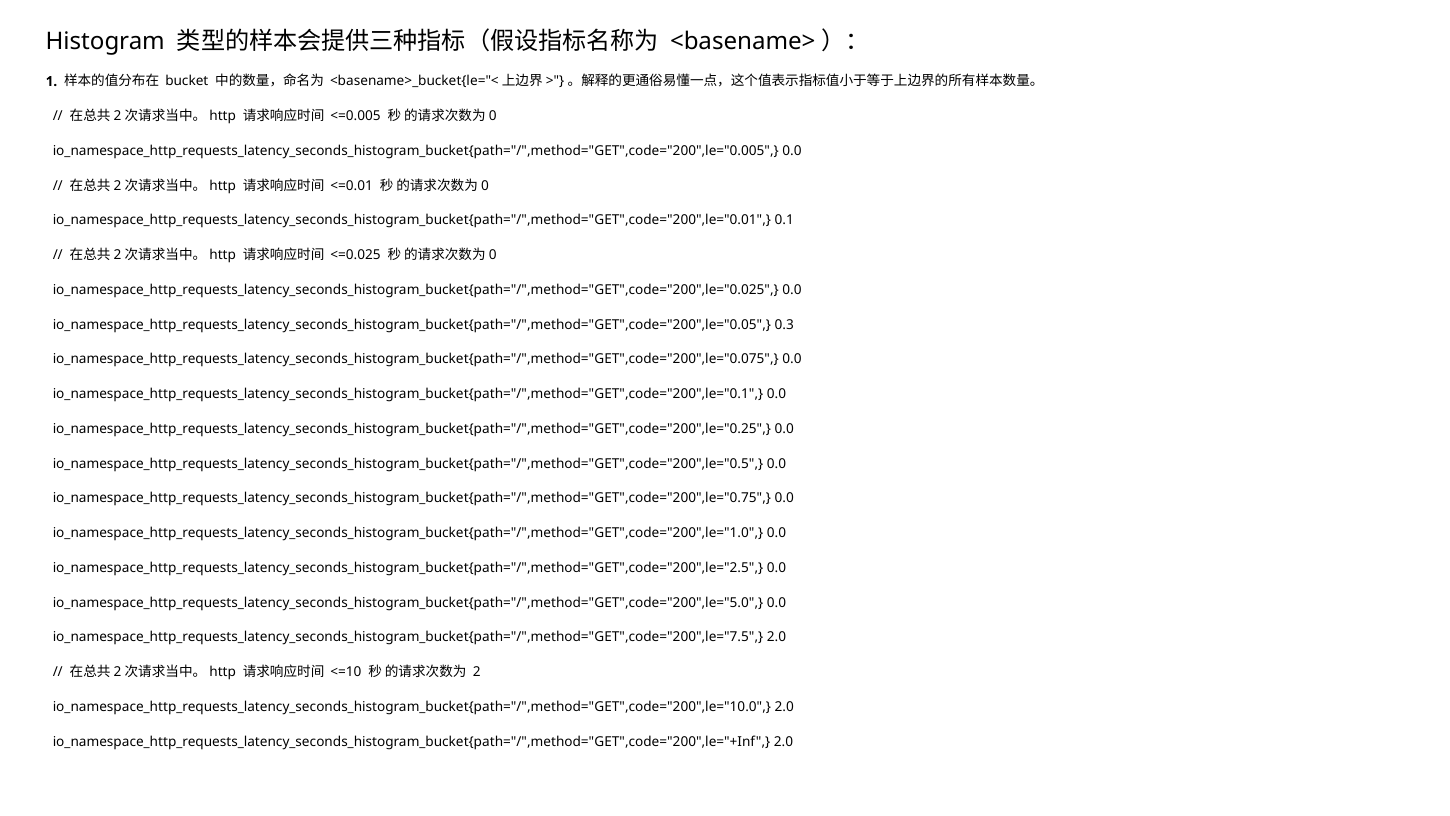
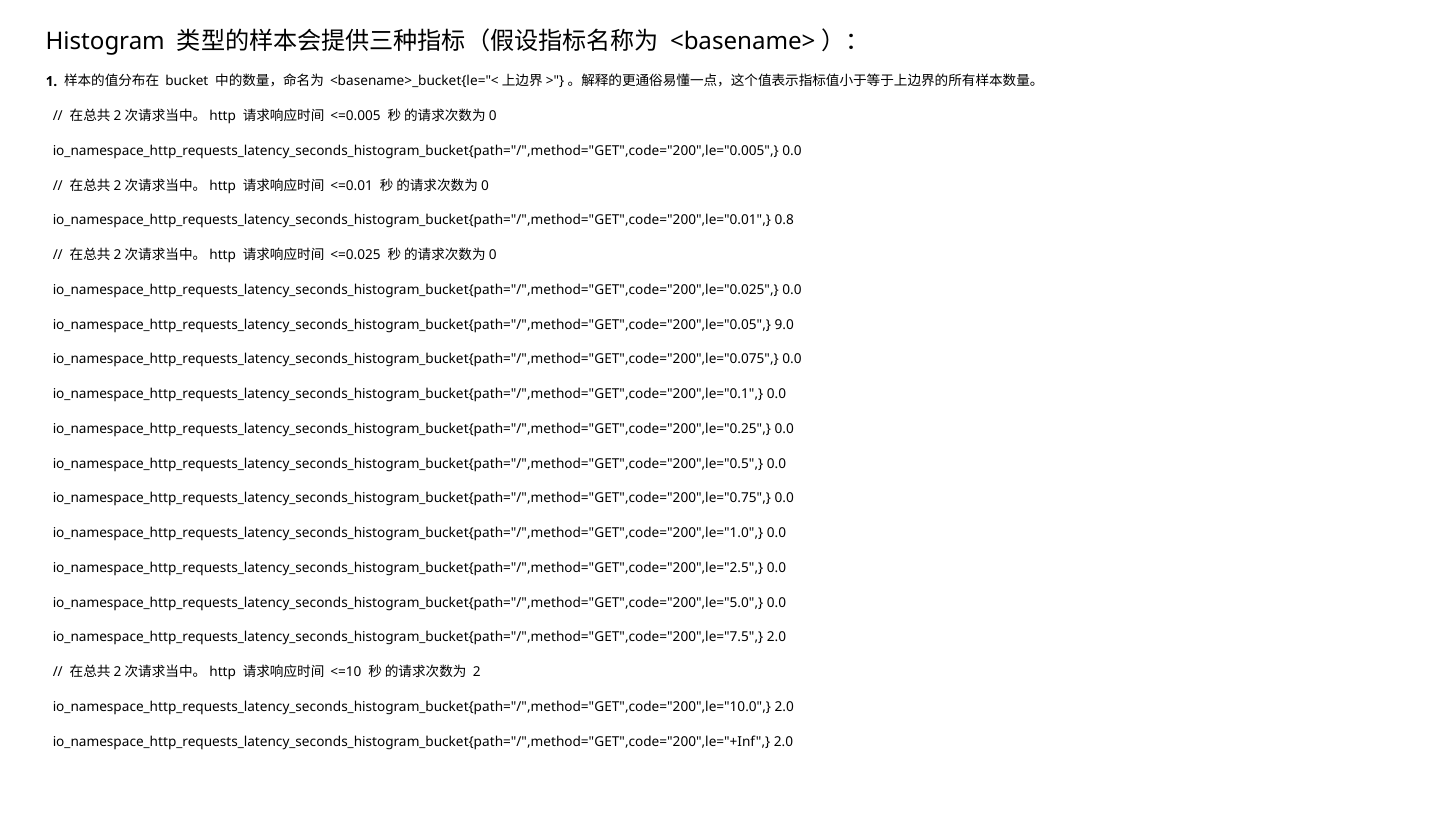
0.1: 0.1 -> 0.8
0.3: 0.3 -> 9.0
